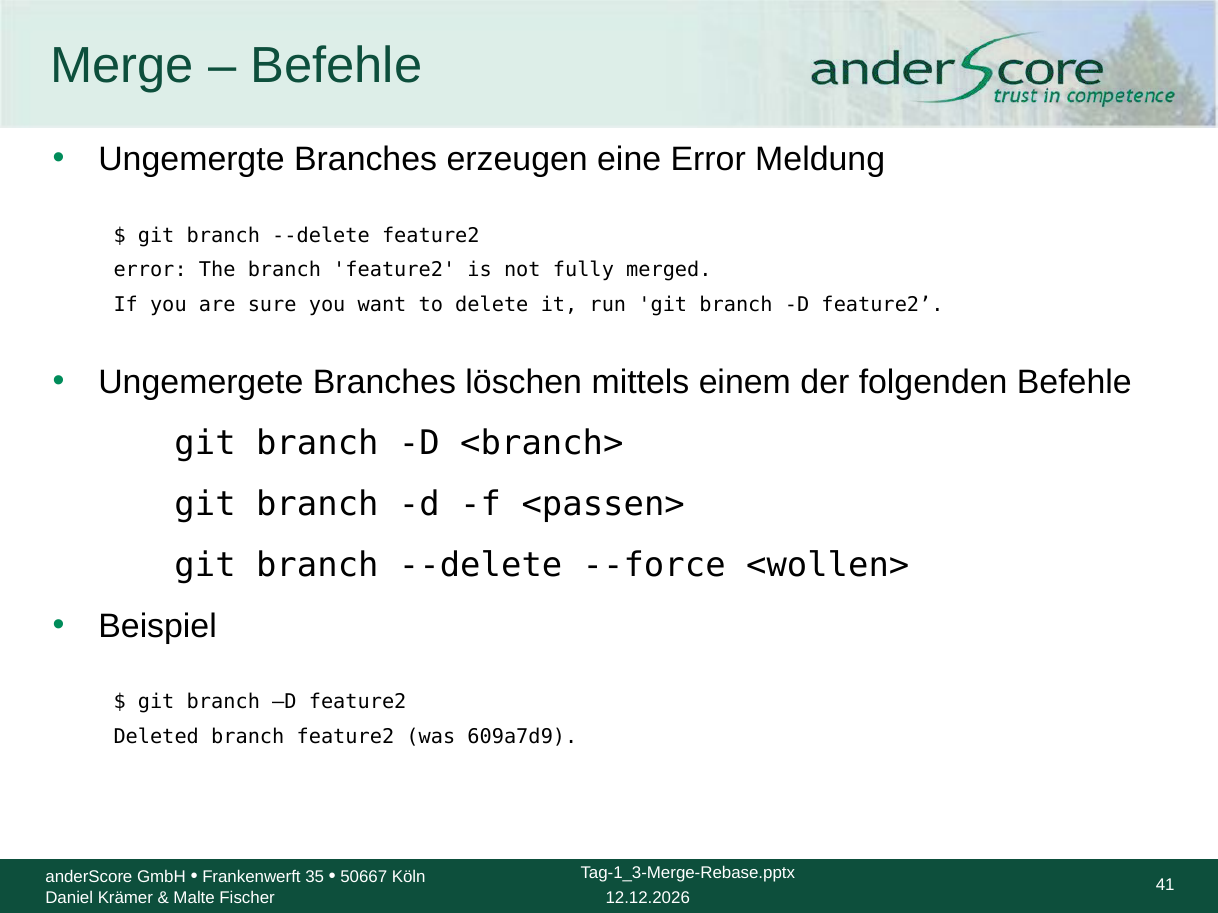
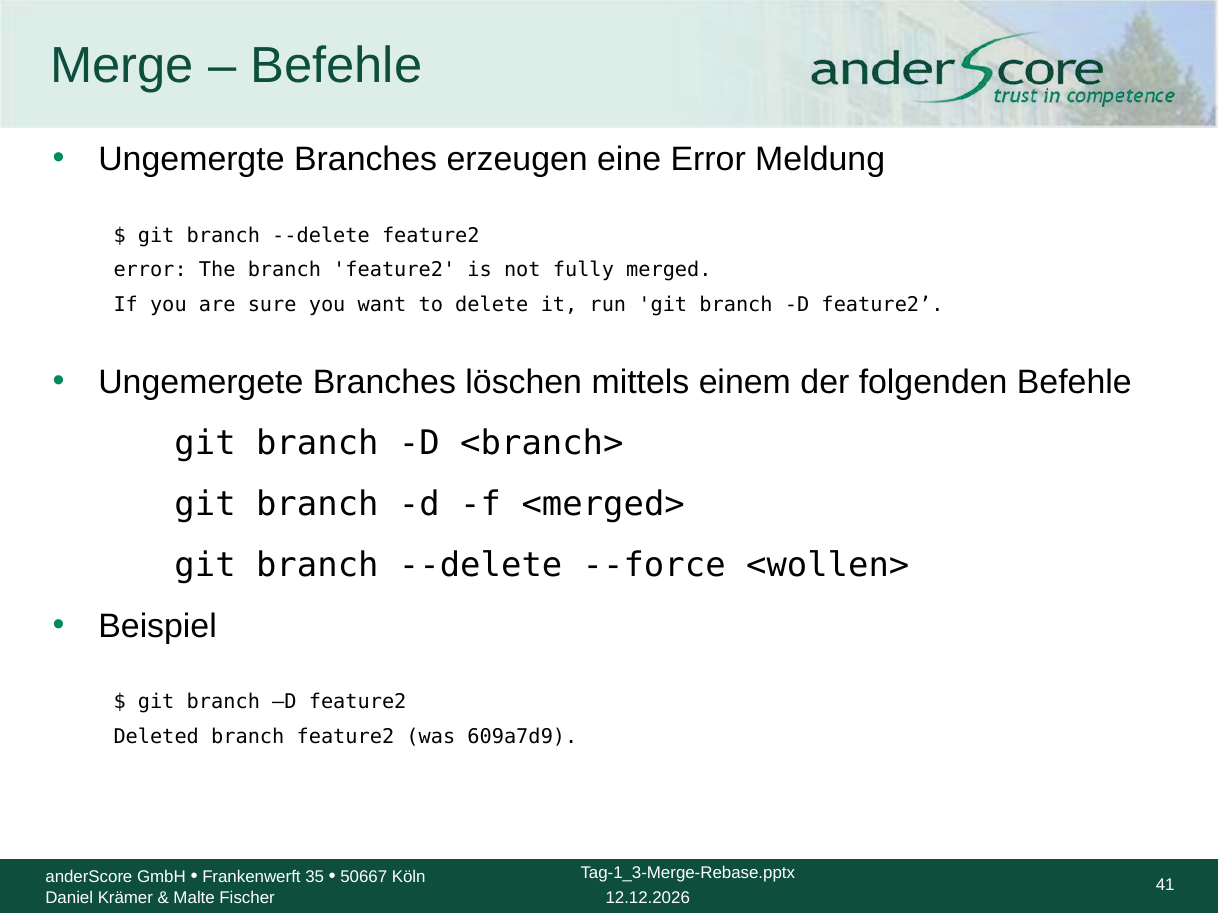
<passen>: <passen> -> <merged>
